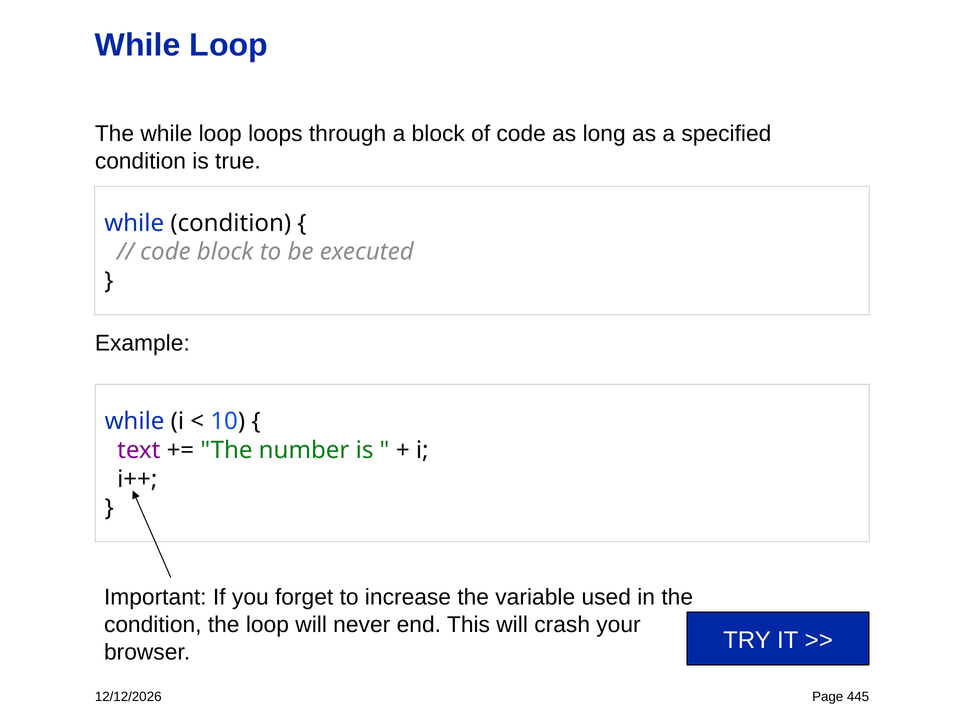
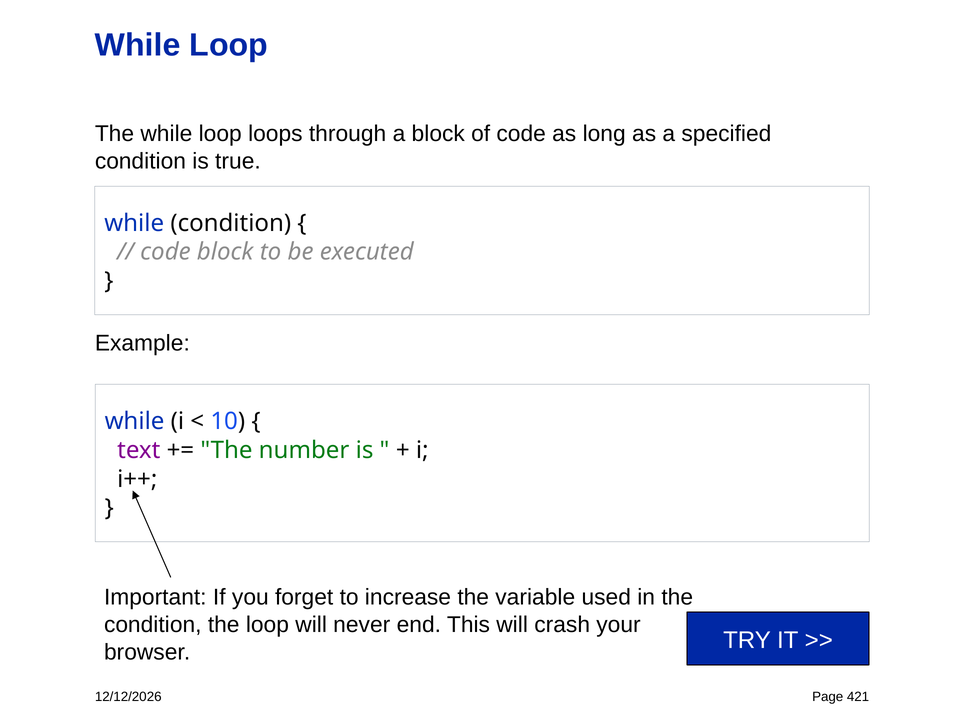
445: 445 -> 421
